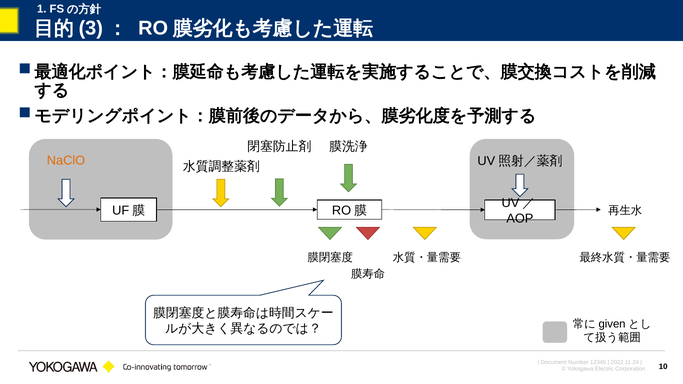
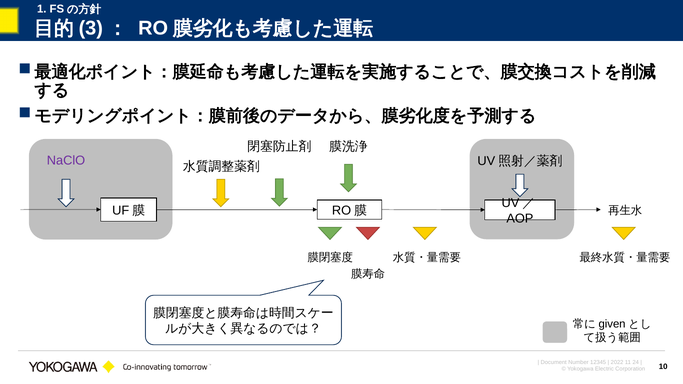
NaClO colour: orange -> purple
